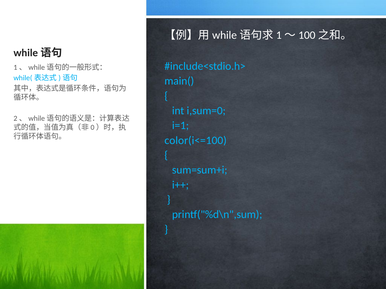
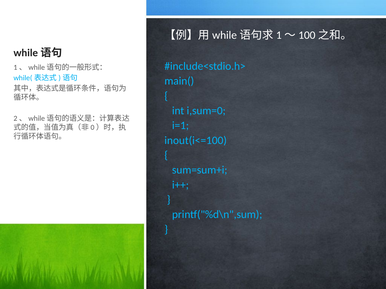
color(i<=100: color(i<=100 -> inout(i<=100
